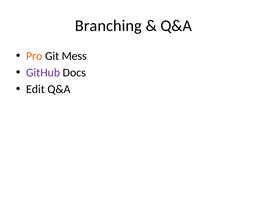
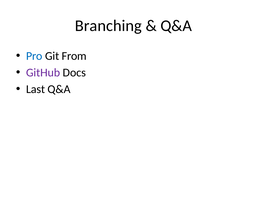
Pro colour: orange -> blue
Mess: Mess -> From
Edit: Edit -> Last
